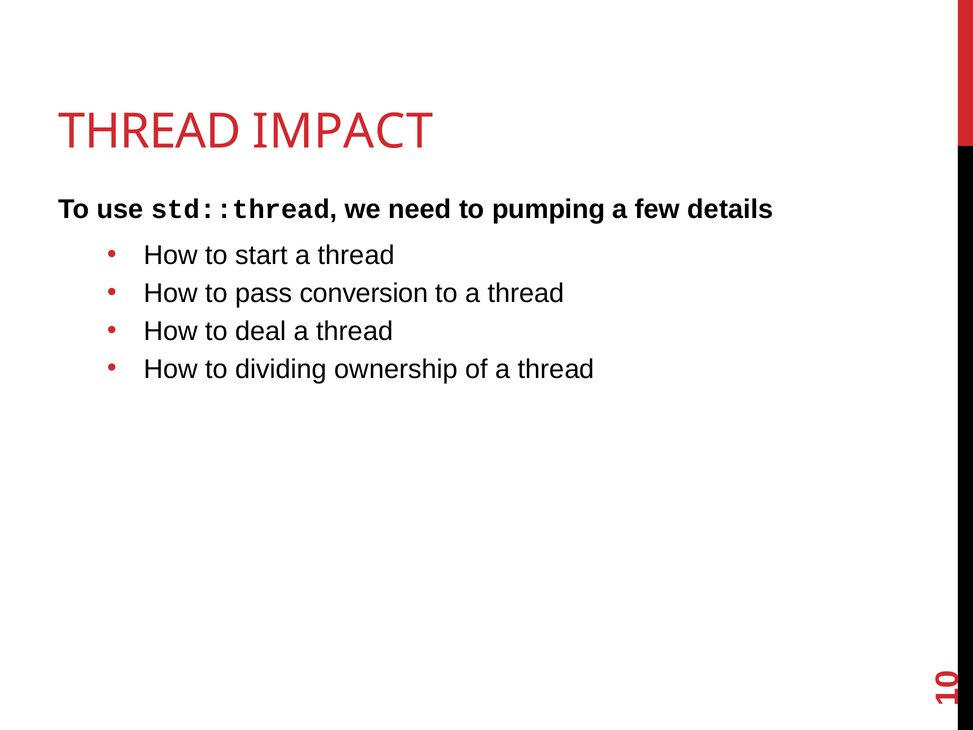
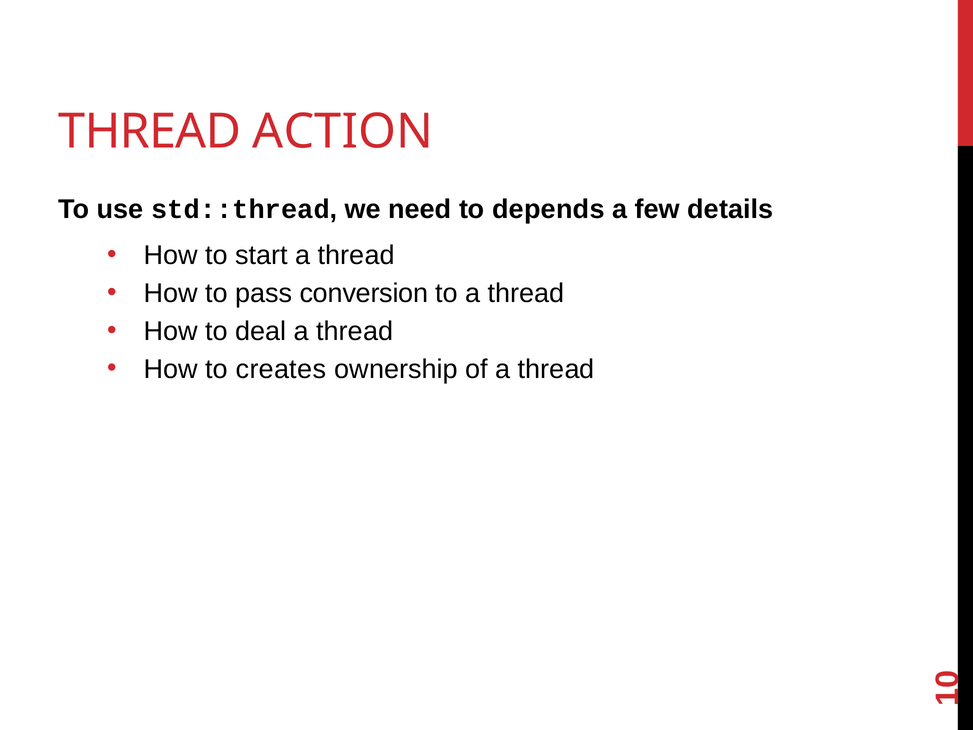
IMPACT: IMPACT -> ACTION
pumping: pumping -> depends
dividing: dividing -> creates
